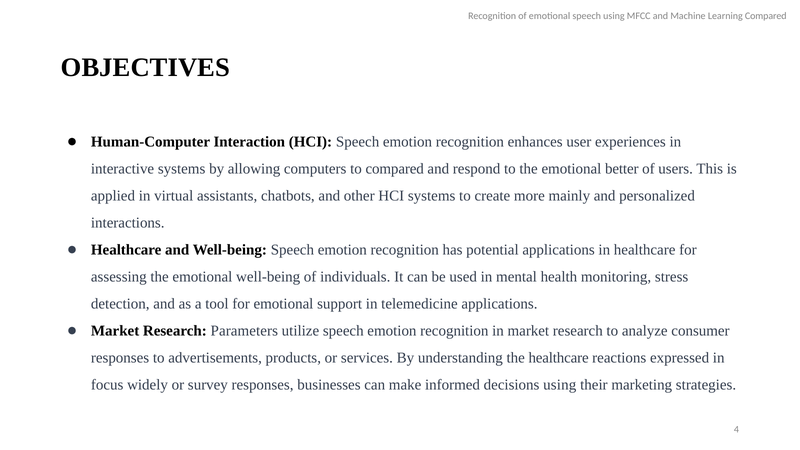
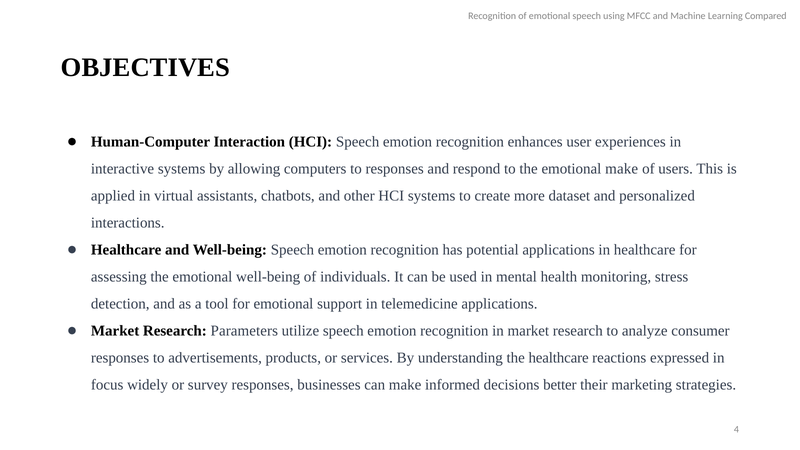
to compared: compared -> responses
emotional better: better -> make
mainly: mainly -> dataset
decisions using: using -> better
